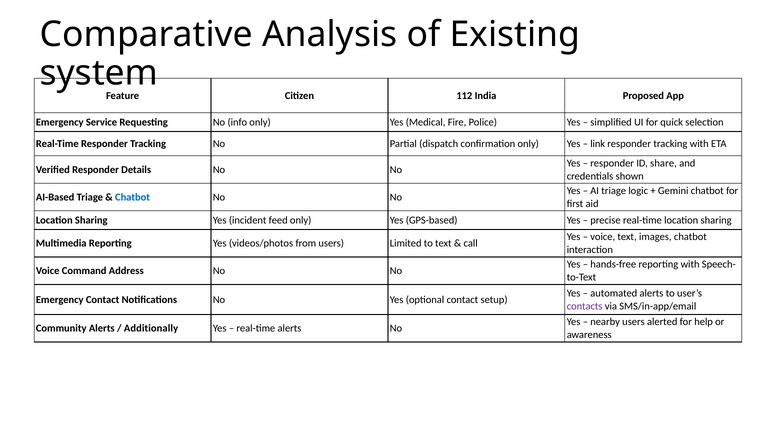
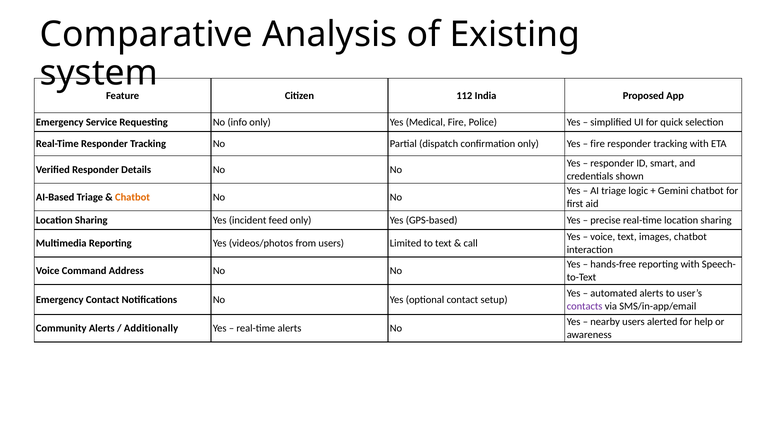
link at (598, 144): link -> fire
share: share -> smart
Chatbot at (132, 197) colour: blue -> orange
